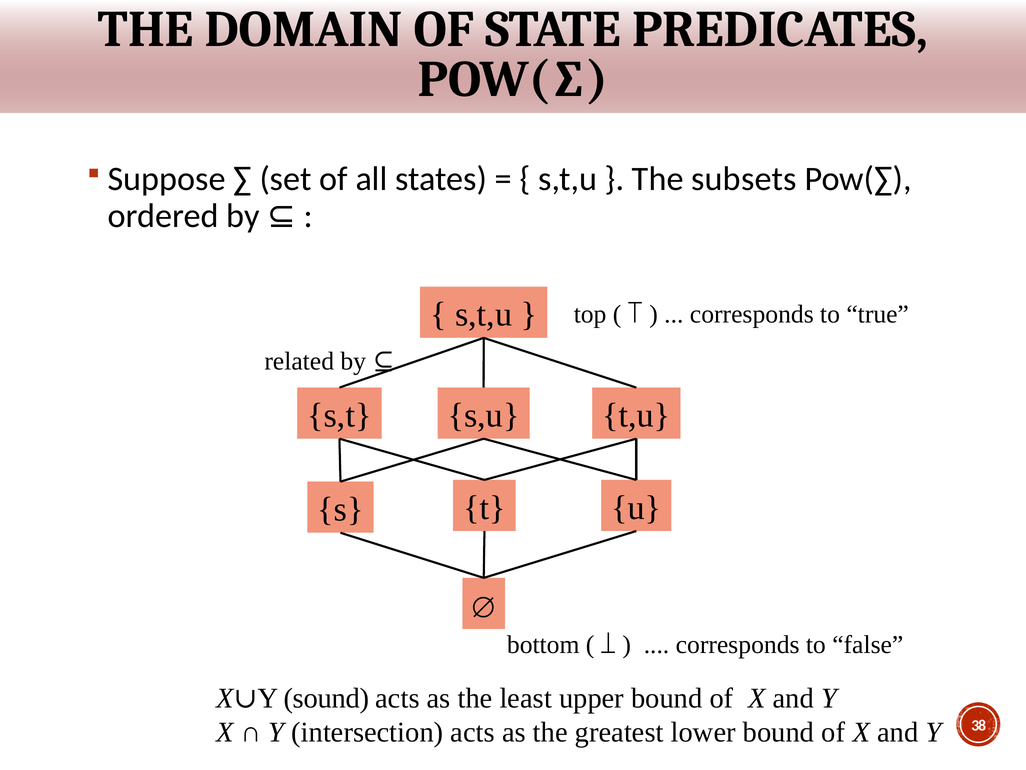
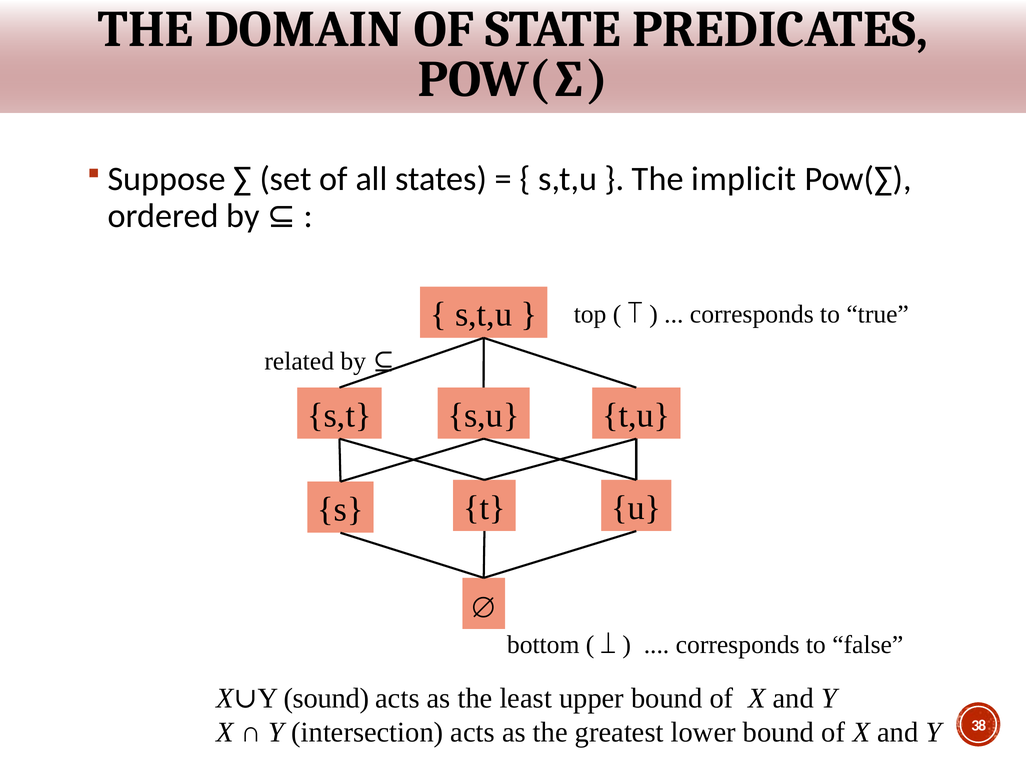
subsets: subsets -> implicit
